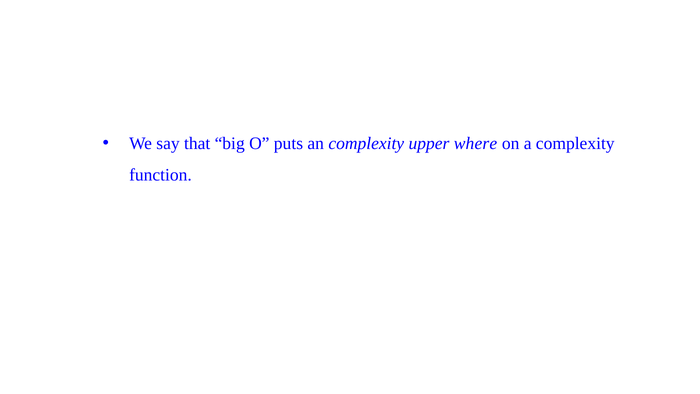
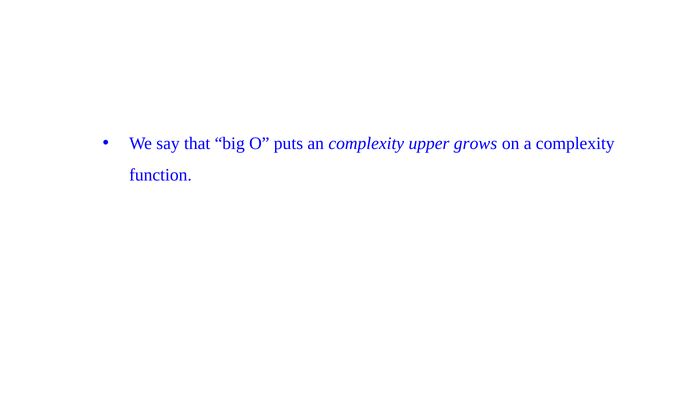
where: where -> grows
